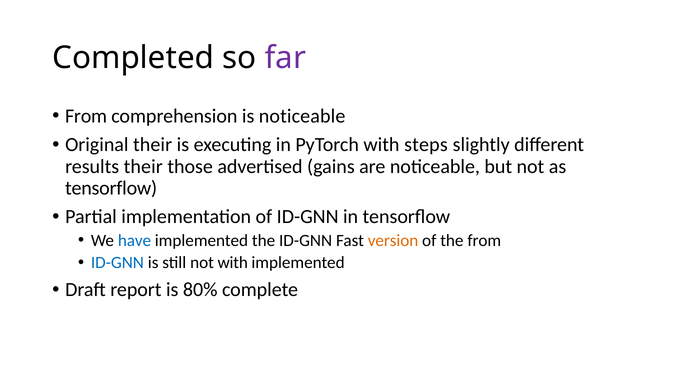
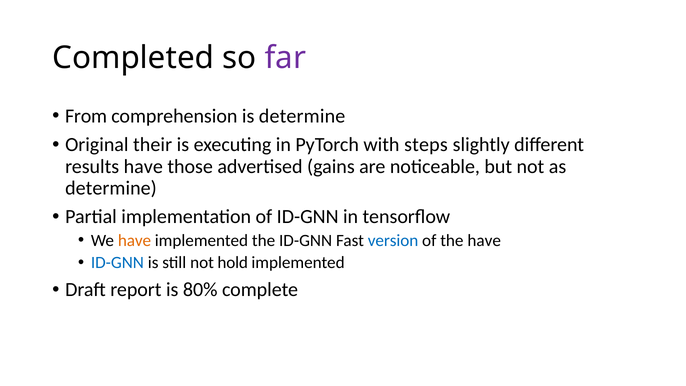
is noticeable: noticeable -> determine
results their: their -> have
tensorflow at (111, 188): tensorflow -> determine
have at (134, 240) colour: blue -> orange
version colour: orange -> blue
the from: from -> have
not with: with -> hold
